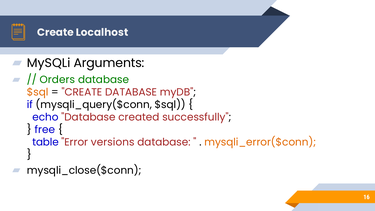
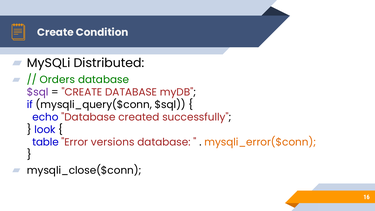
Localhost: Localhost -> Condition
Arguments: Arguments -> Distributed
$sql at (38, 92) colour: orange -> purple
free: free -> look
